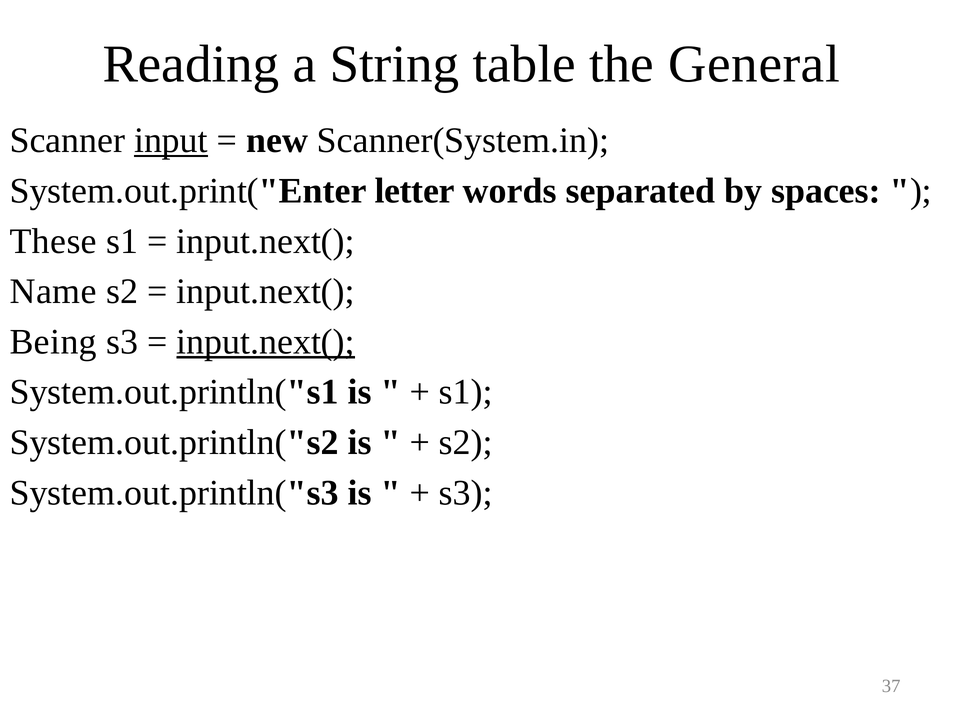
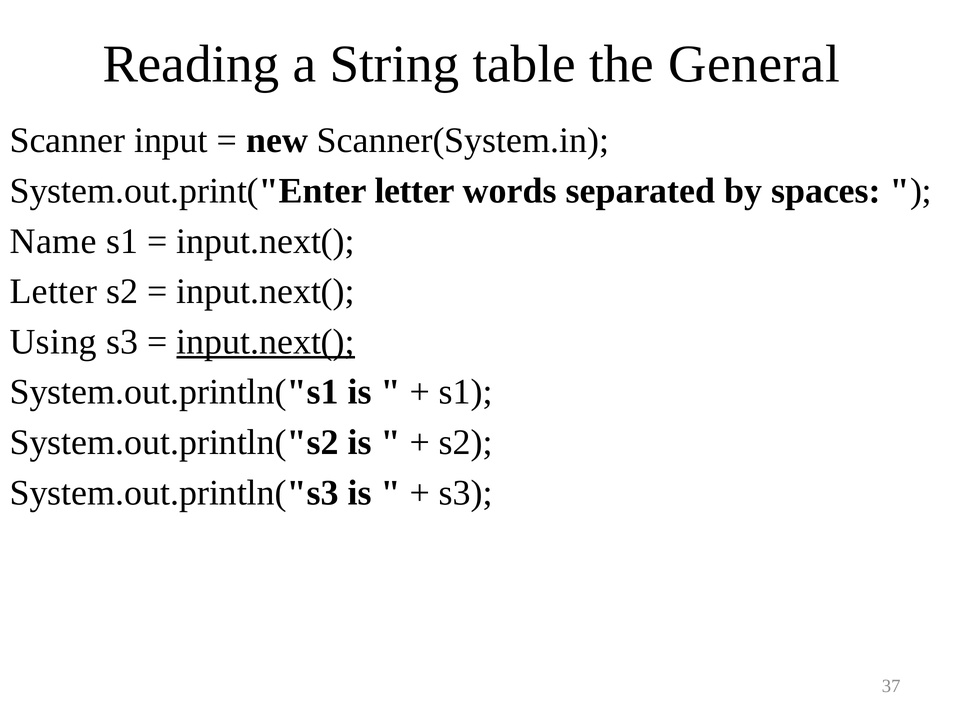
input underline: present -> none
These: These -> Name
Name at (53, 292): Name -> Letter
Being: Being -> Using
